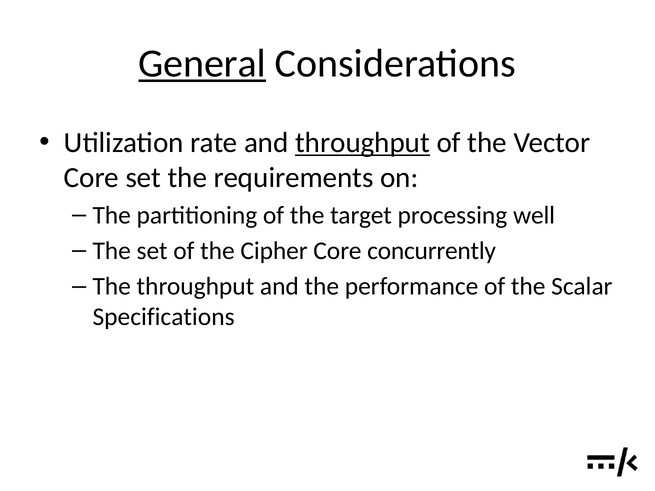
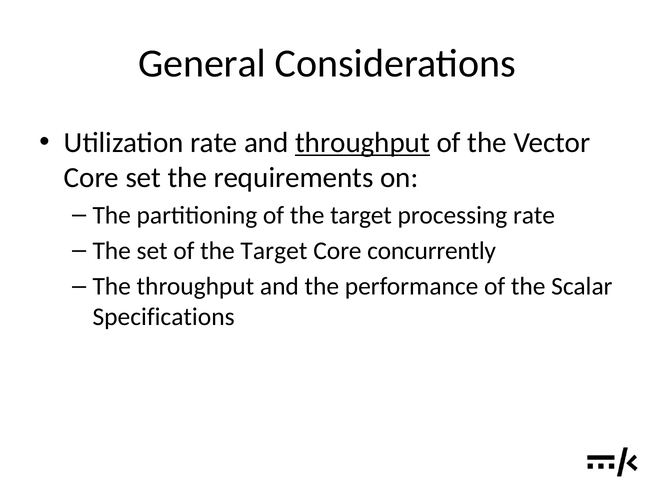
General underline: present -> none
processing well: well -> rate
set of the Cipher: Cipher -> Target
